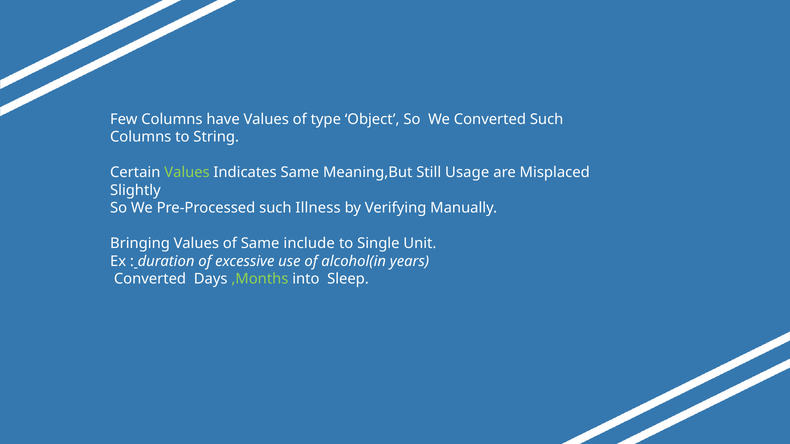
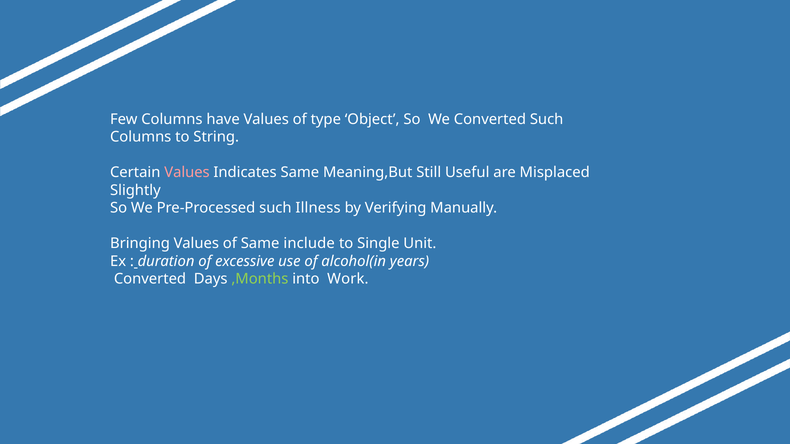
Values at (187, 173) colour: light green -> pink
Usage: Usage -> Useful
Sleep: Sleep -> Work
